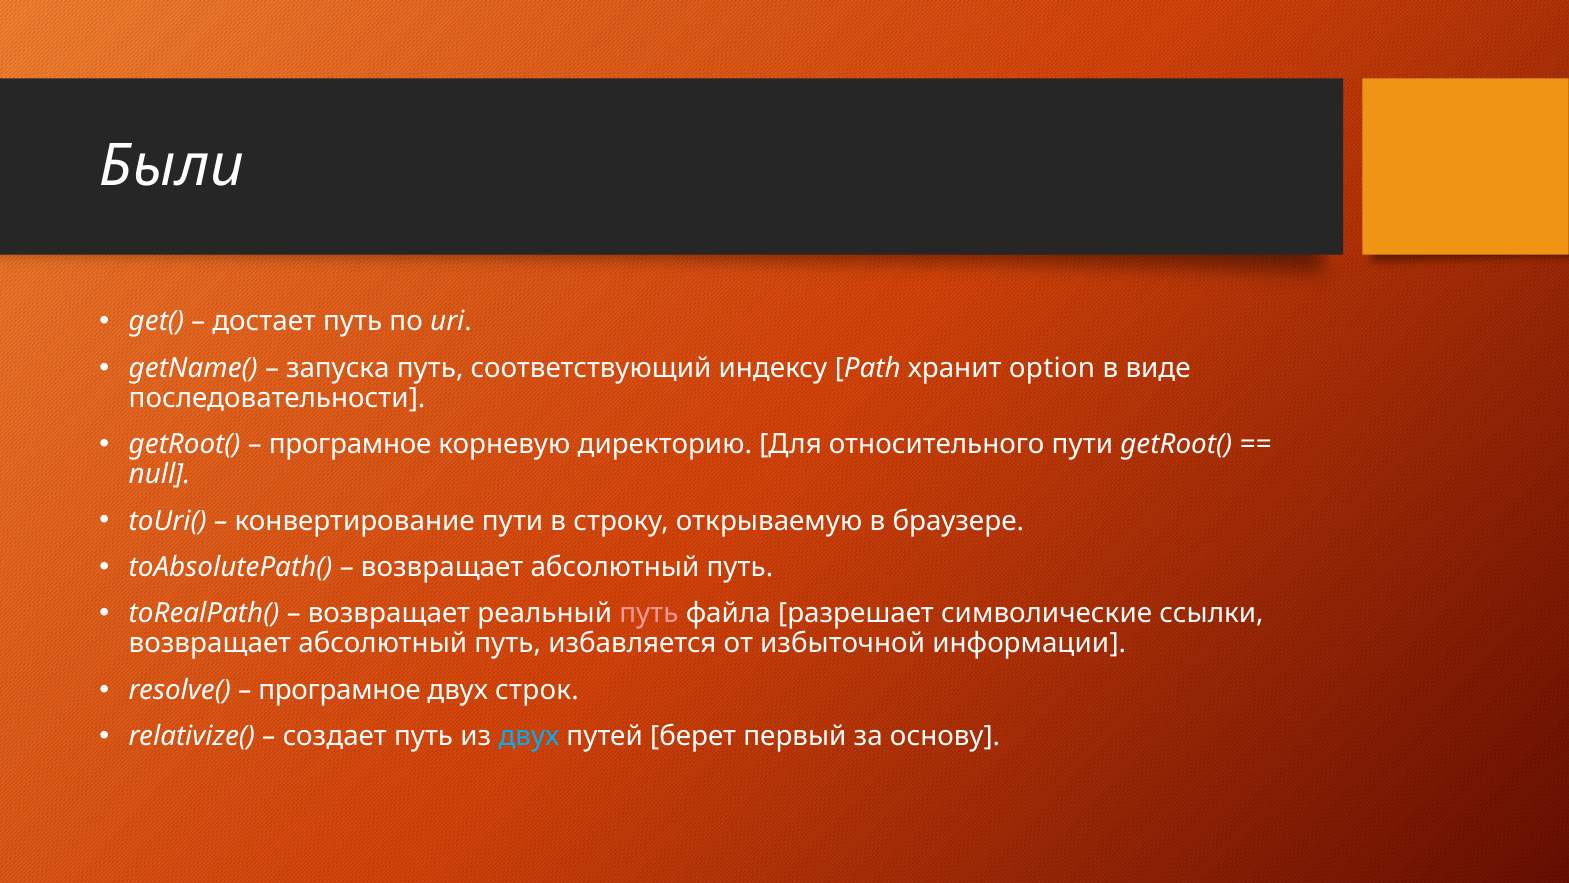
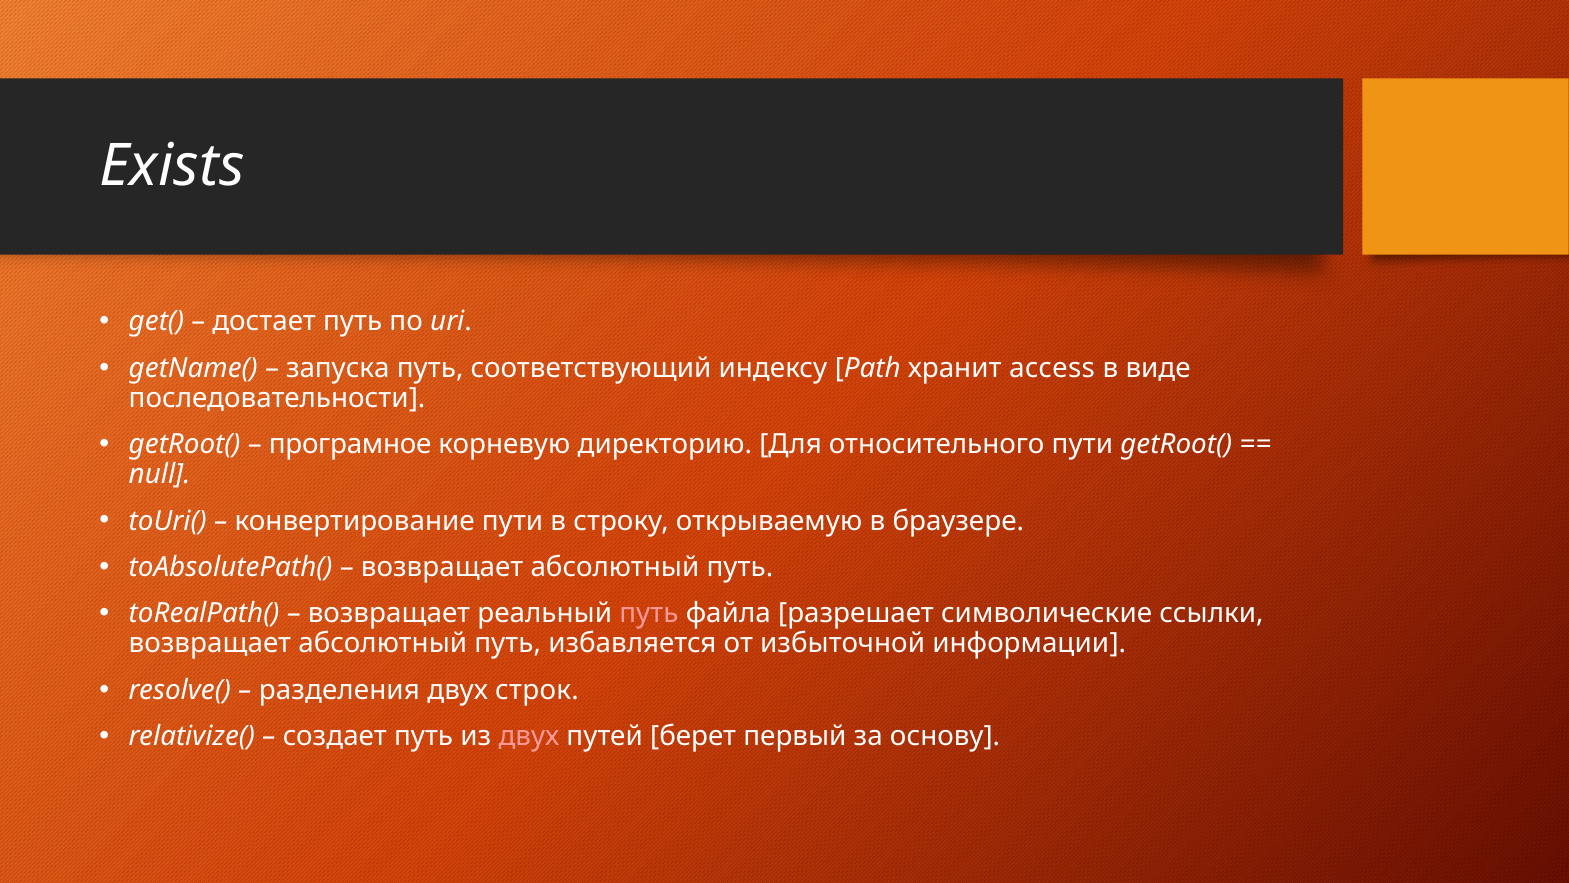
Были: Были -> Exists
option: option -> access
програмное at (340, 690): програмное -> разделения
двух at (529, 736) colour: light blue -> pink
